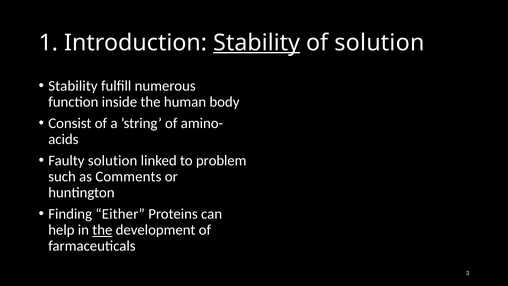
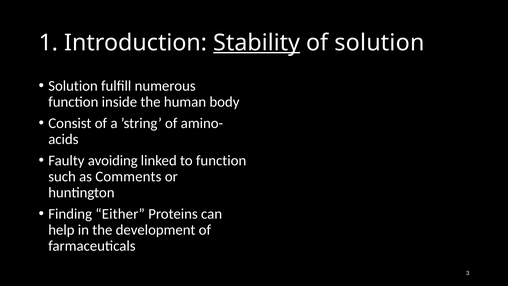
Stability at (73, 86): Stability -> Solution
Faulty solution: solution -> avoiding
to problem: problem -> function
the at (102, 230) underline: present -> none
